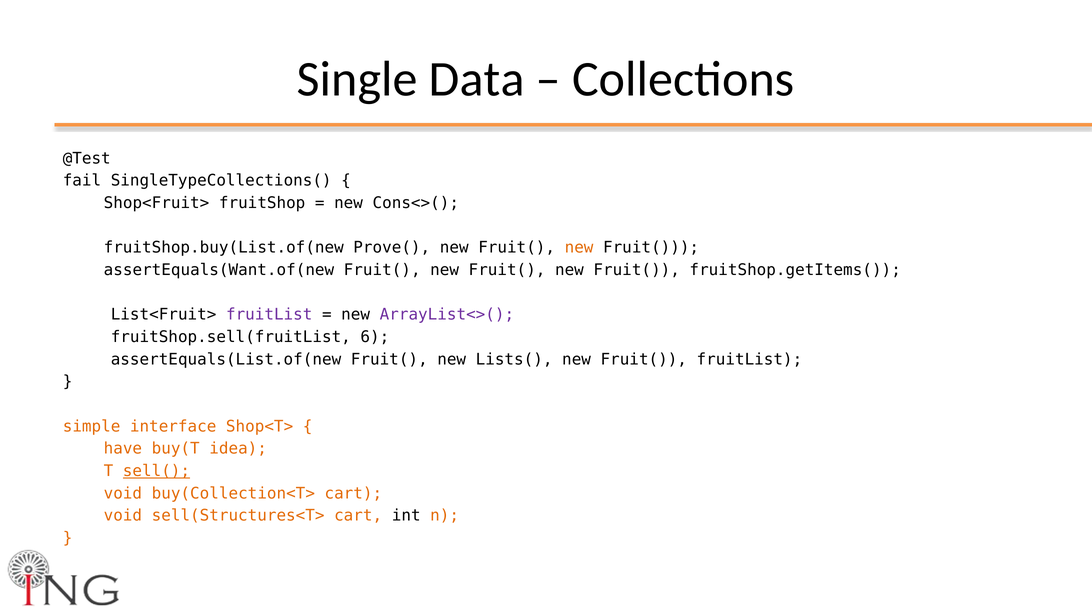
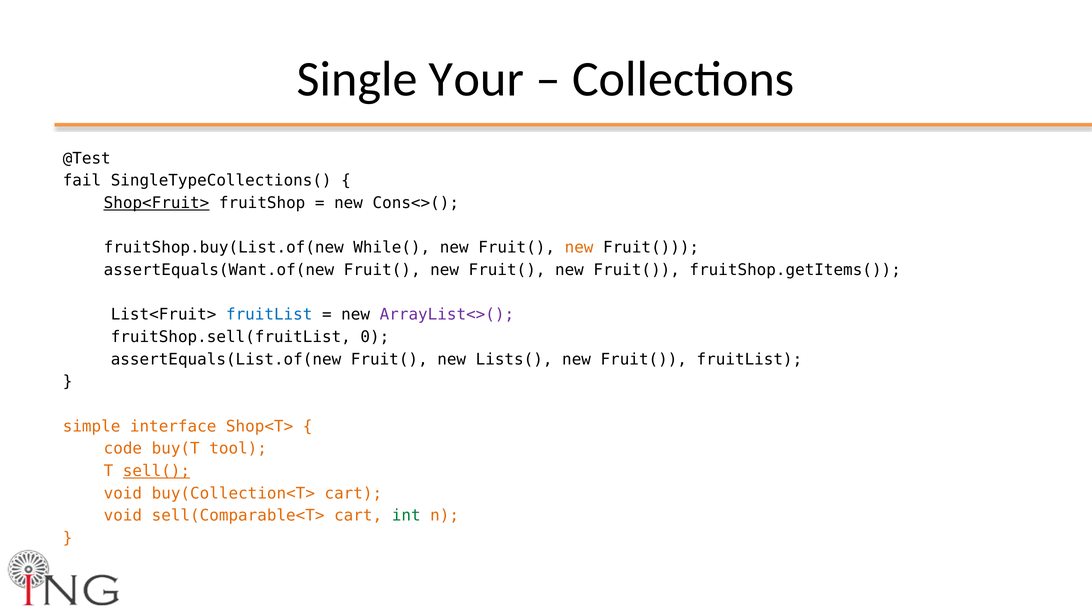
Data: Data -> Your
Shop<Fruit> underline: none -> present
Prove(: Prove( -> While(
fruitList at (269, 314) colour: purple -> blue
6: 6 -> 0
have: have -> code
idea: idea -> tool
sell(Structures<T>: sell(Structures<T> -> sell(Comparable<T>
int colour: black -> green
